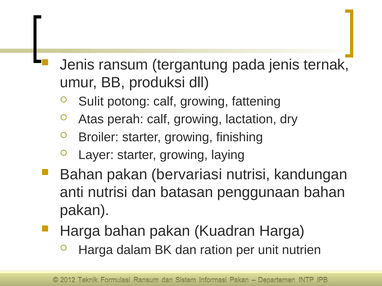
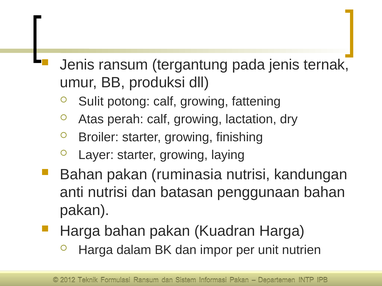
bervariasi: bervariasi -> ruminasia
ration: ration -> impor
